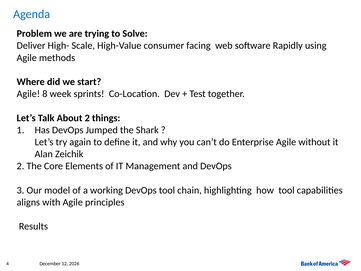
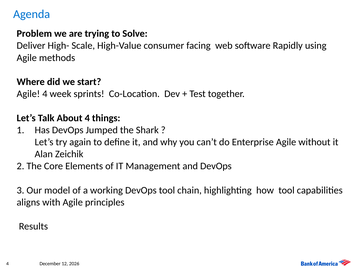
Agile 8: 8 -> 4
About 2: 2 -> 4
